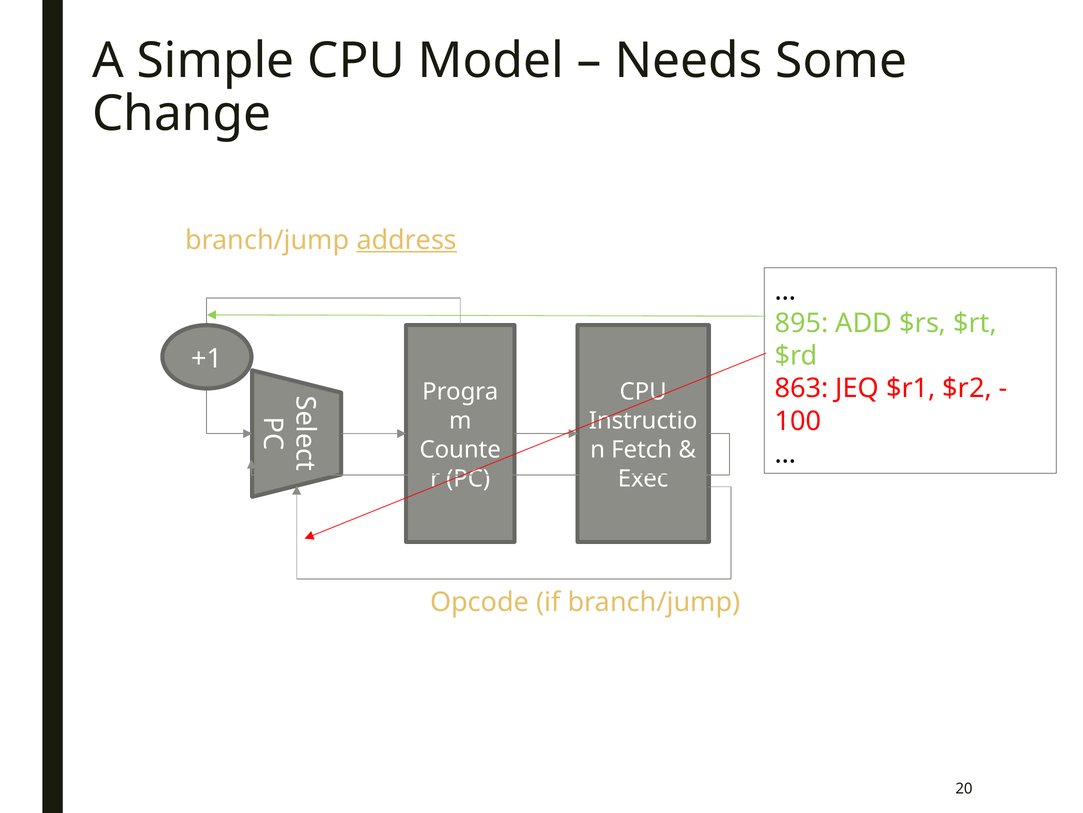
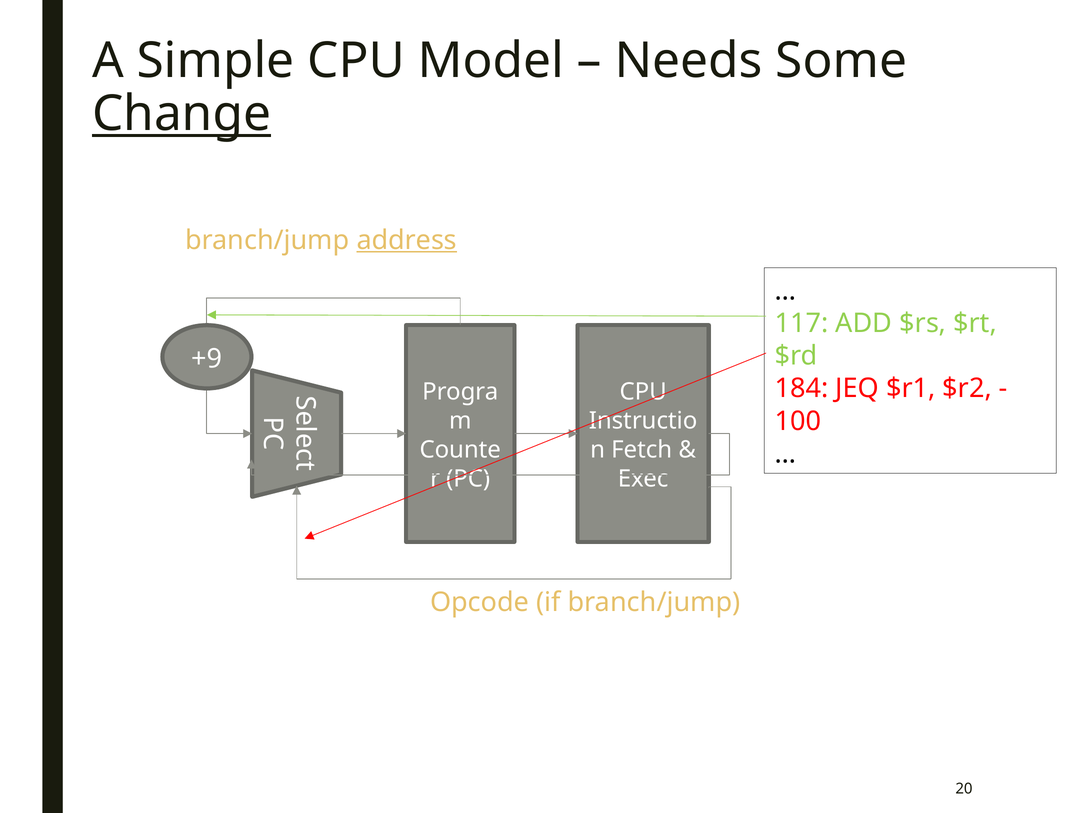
Change underline: none -> present
895: 895 -> 117
+1: +1 -> +9
863: 863 -> 184
